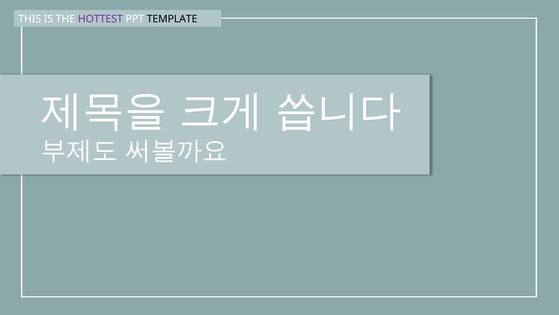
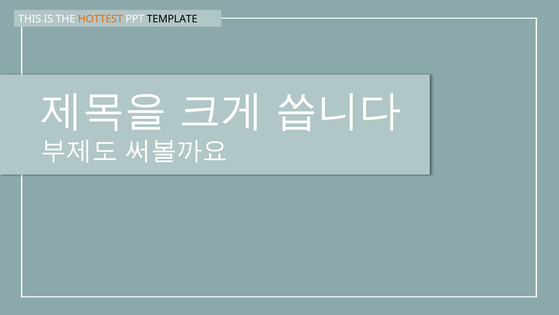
HOTTEST colour: purple -> orange
